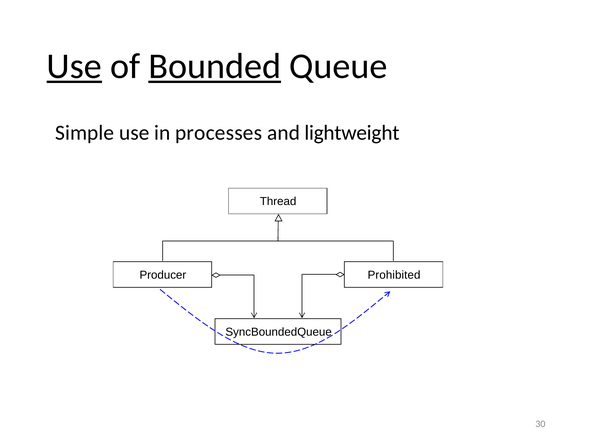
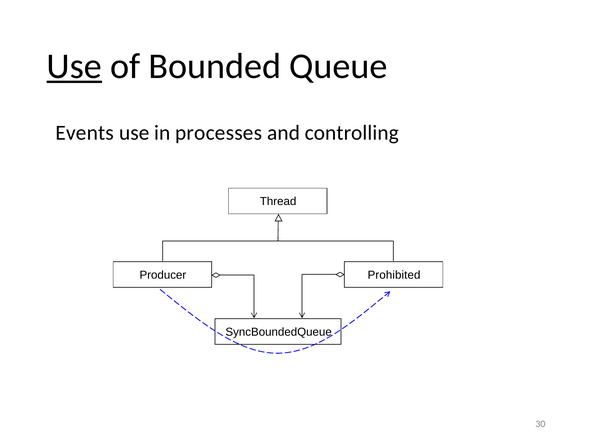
Bounded underline: present -> none
Simple: Simple -> Events
lightweight: lightweight -> controlling
